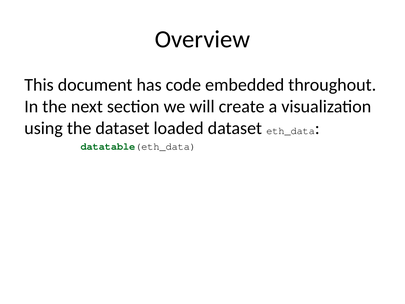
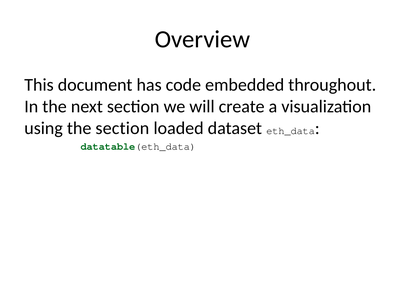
the dataset: dataset -> section
